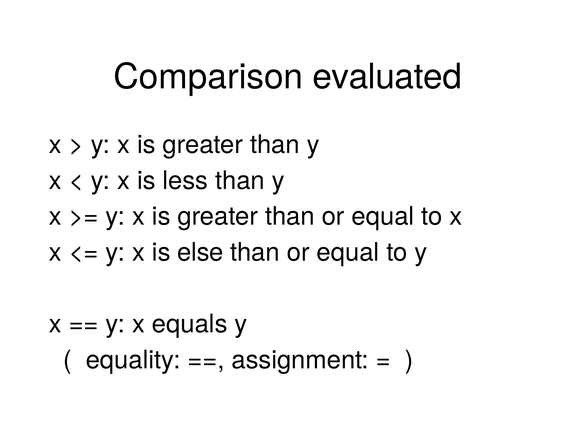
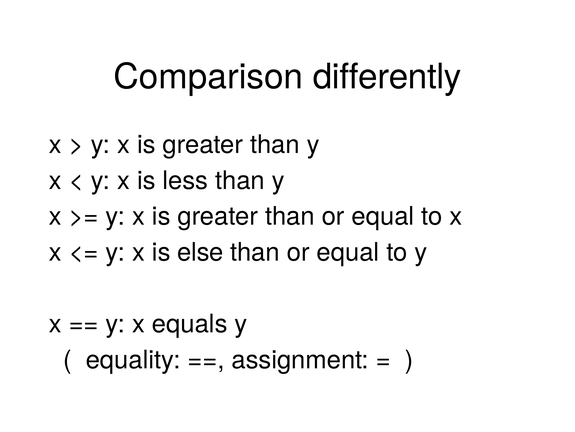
evaluated: evaluated -> differently
